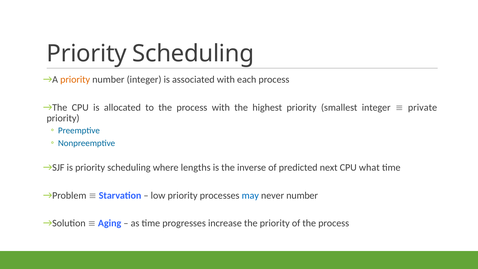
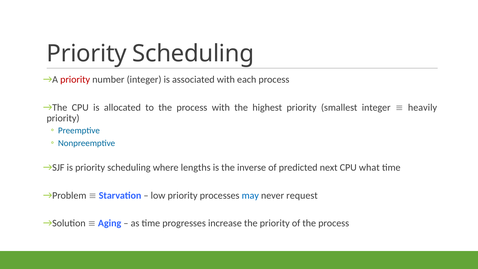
priority at (75, 79) colour: orange -> red
private: private -> heavily
never number: number -> request
